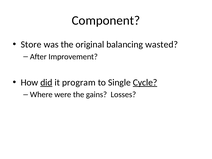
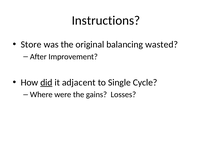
Component: Component -> Instructions
program: program -> adjacent
Cycle underline: present -> none
